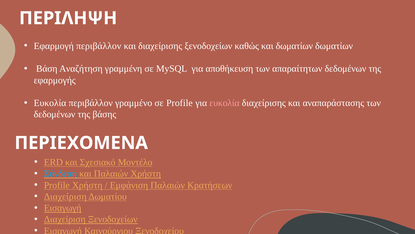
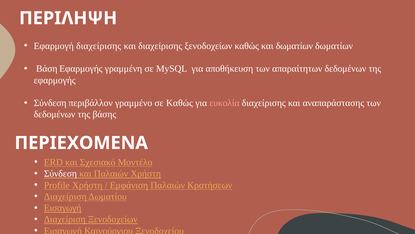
Εφαρμογή περιβάλλον: περιβάλλον -> διαχείρισης
Βάση Αναζήτηση: Αναζήτηση -> Εφαρμογής
Ευκολία at (50, 103): Ευκολία -> Σύνδεση
σε Profile: Profile -> Καθώς
Σύνδεση at (60, 173) colour: light blue -> white
